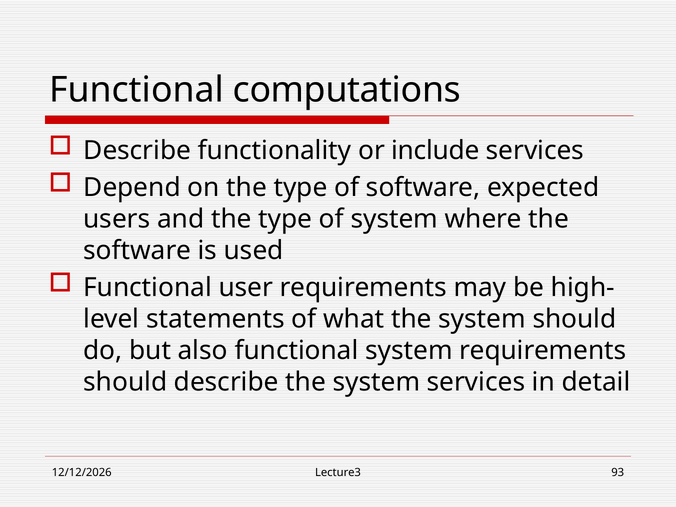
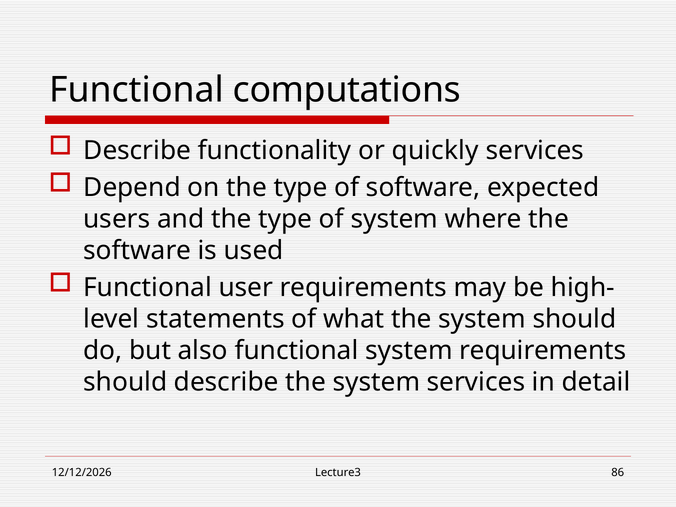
include: include -> quickly
93: 93 -> 86
